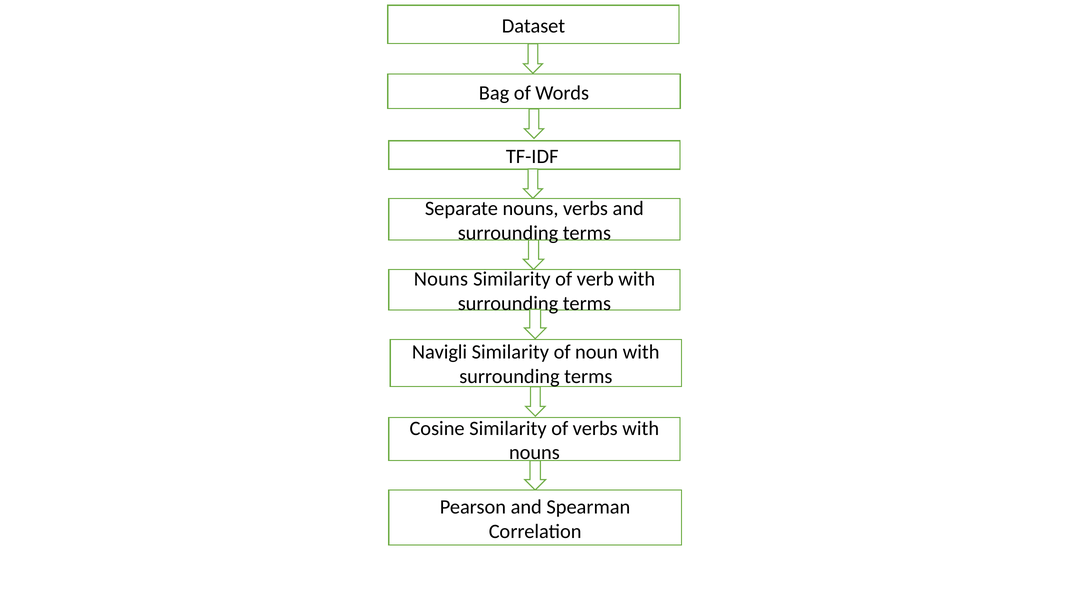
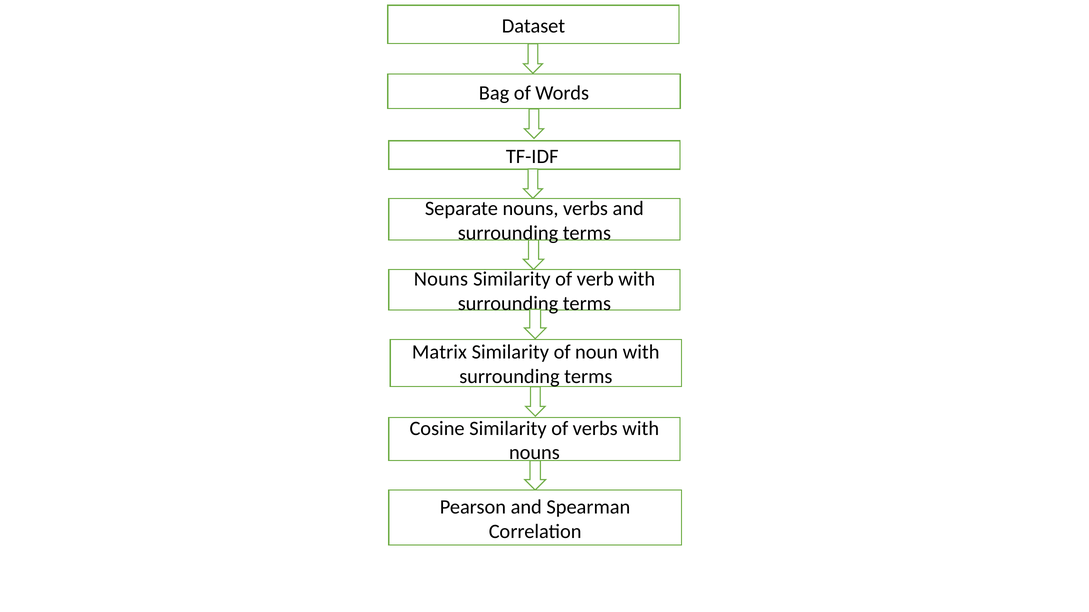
Navigli: Navigli -> Matrix
